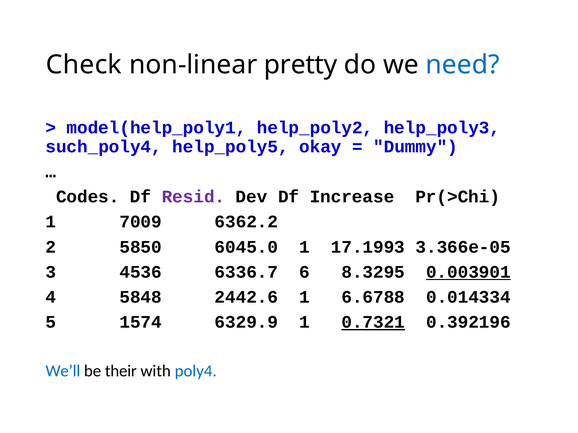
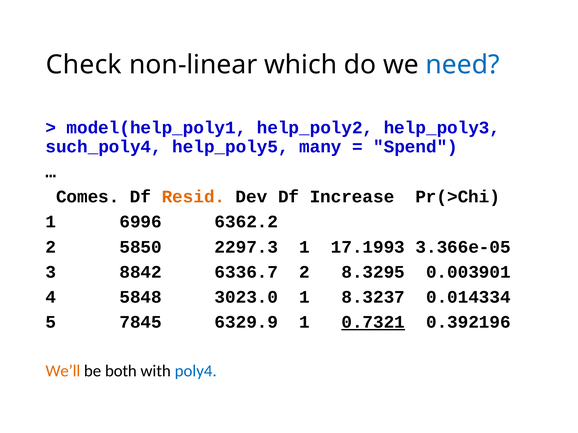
pretty: pretty -> which
okay: okay -> many
Dummy: Dummy -> Spend
Codes: Codes -> Comes
Resid colour: purple -> orange
7009: 7009 -> 6996
6045.0: 6045.0 -> 2297.3
4536: 4536 -> 8842
6336.7 6: 6 -> 2
0.003901 underline: present -> none
2442.6: 2442.6 -> 3023.0
6.6788: 6.6788 -> 8.3237
1574: 1574 -> 7845
We’ll colour: blue -> orange
their: their -> both
